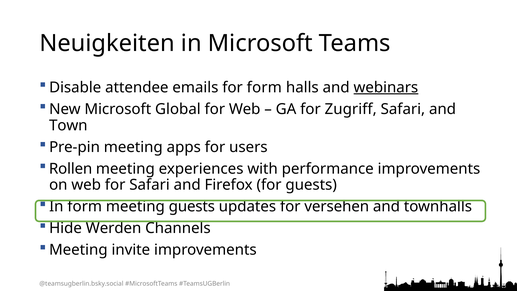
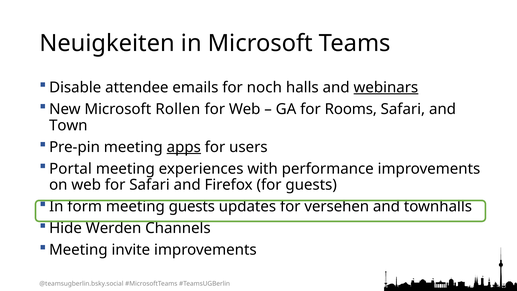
for form: form -> noch
Global: Global -> Rollen
Zugriff: Zugriff -> Rooms
apps underline: none -> present
Rollen: Rollen -> Portal
